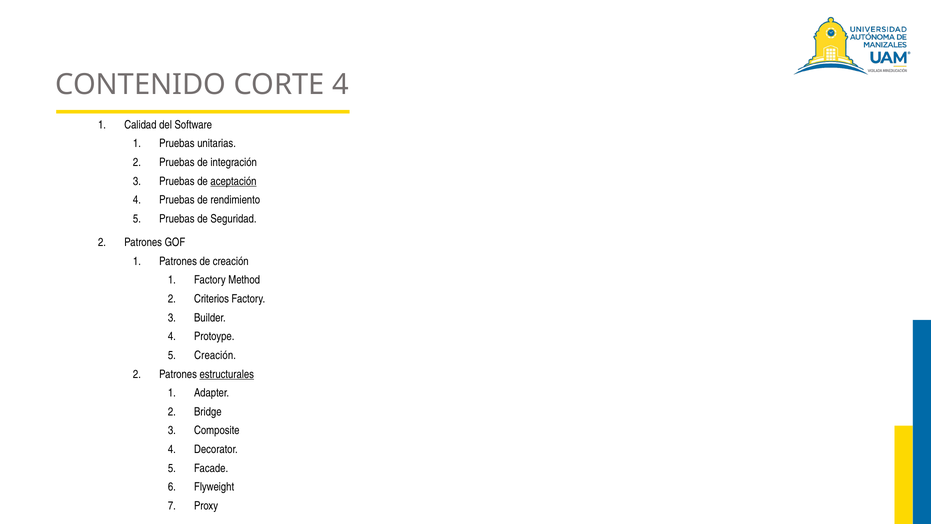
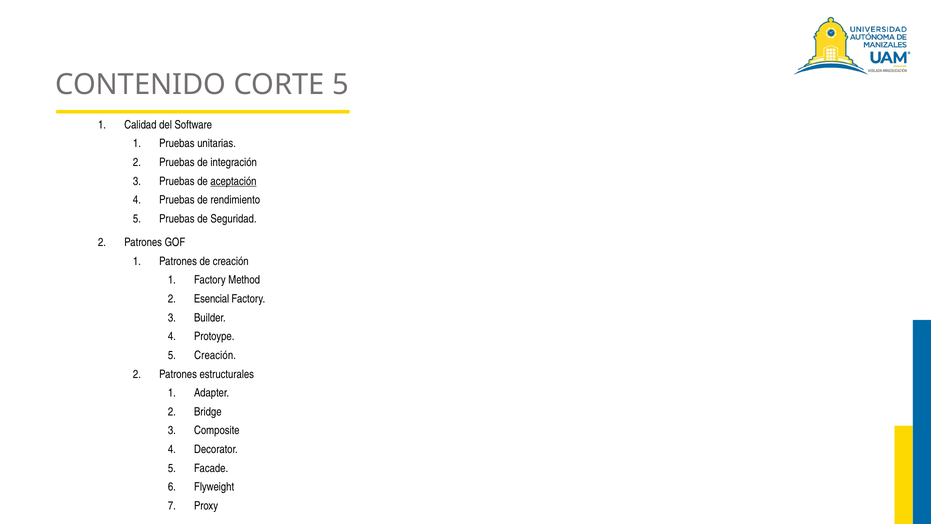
CORTE 4: 4 -> 5
Criterios: Criterios -> Esencial
estructurales underline: present -> none
